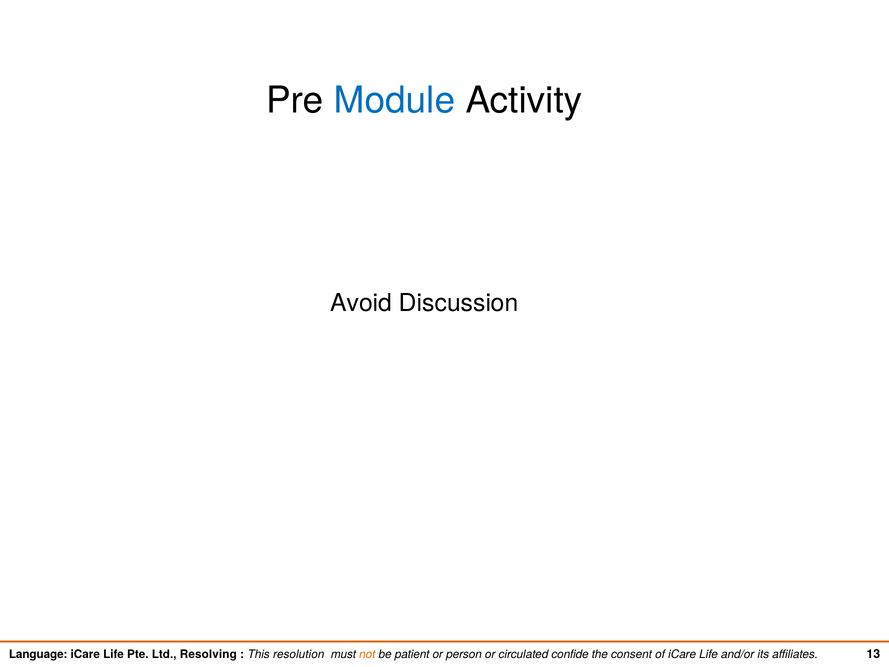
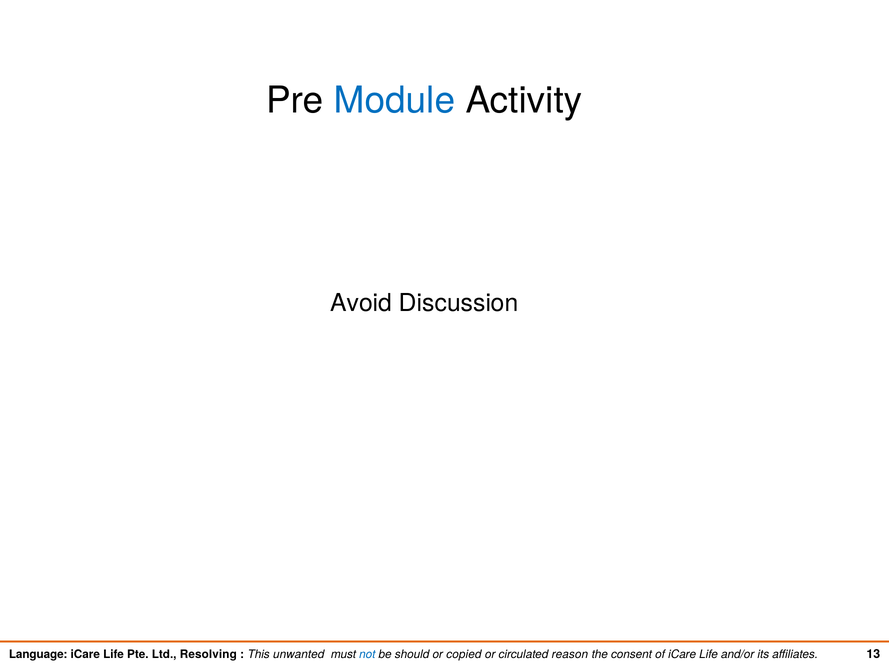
resolution: resolution -> unwanted
not colour: orange -> blue
patient: patient -> should
person: person -> copied
confide: confide -> reason
